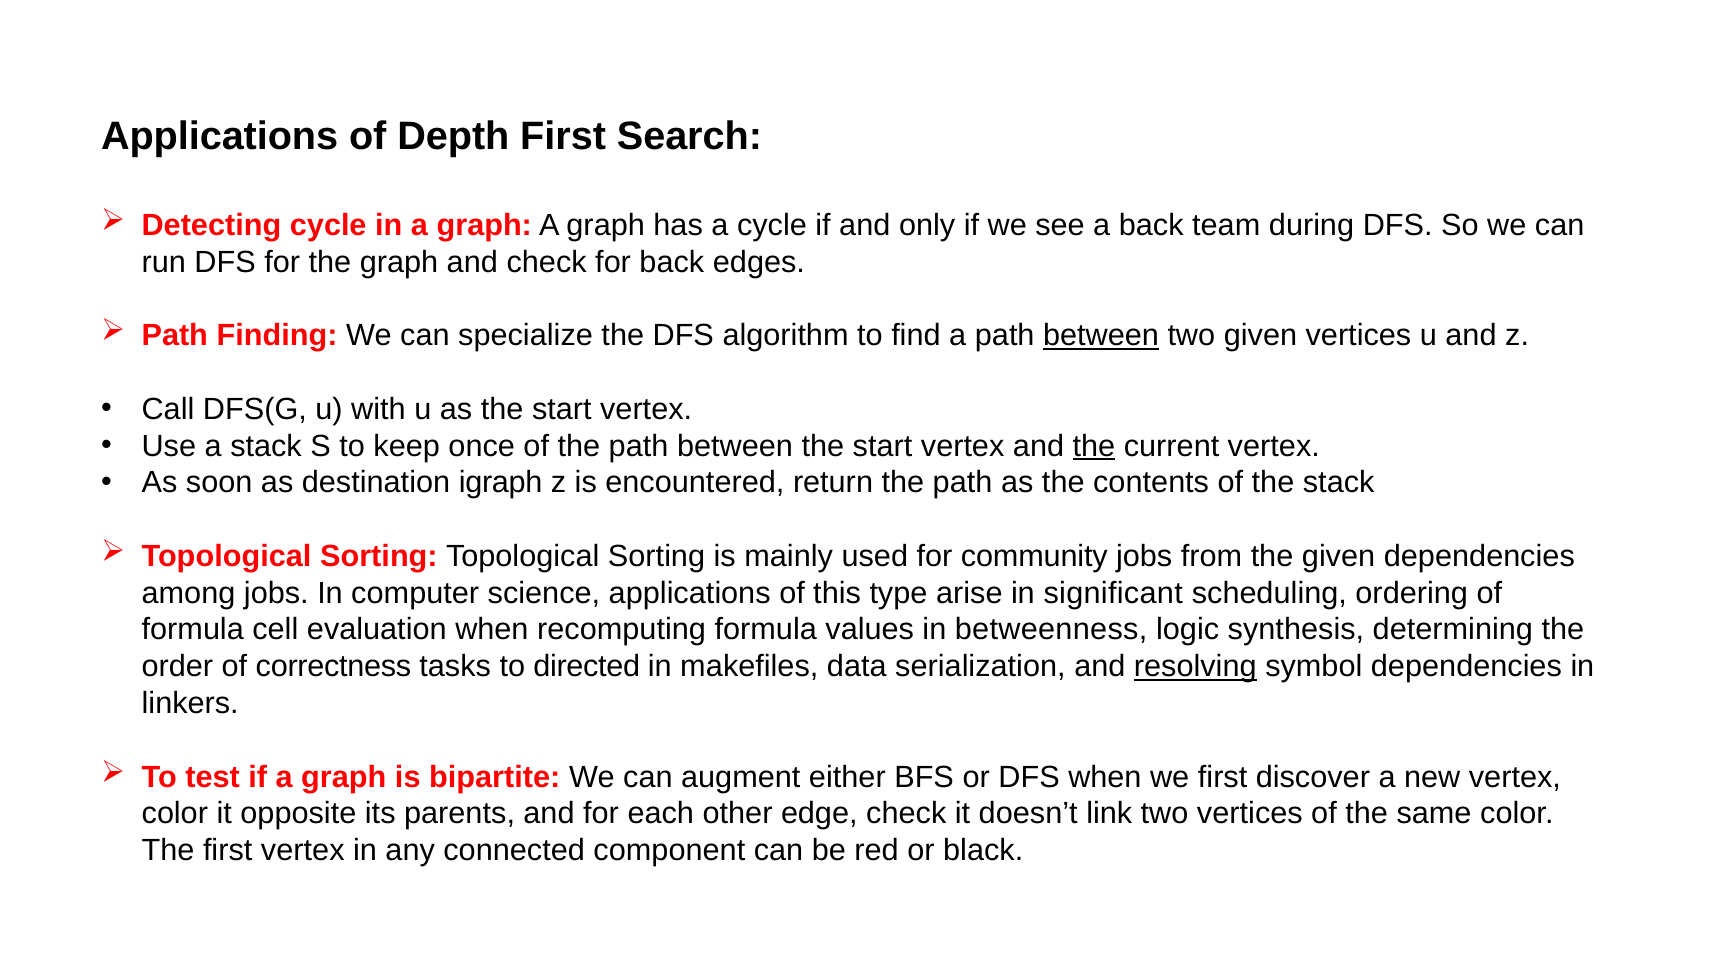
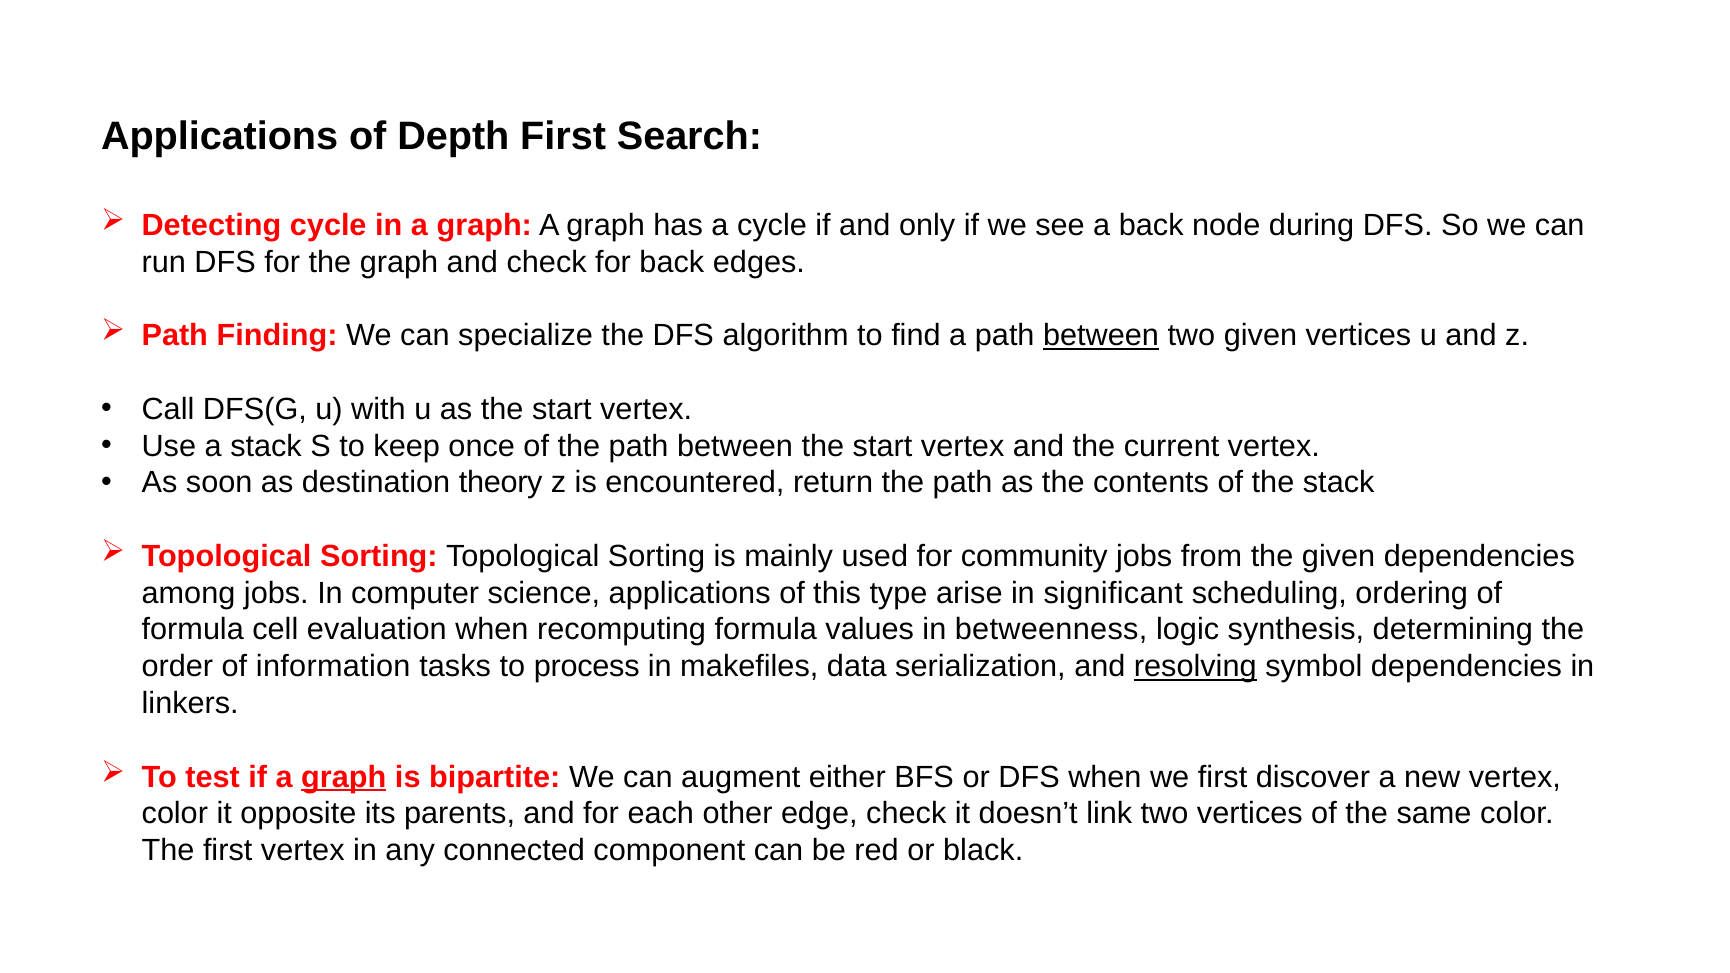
team: team -> node
the at (1094, 446) underline: present -> none
igraph: igraph -> theory
correctness: correctness -> information
directed: directed -> process
graph at (344, 777) underline: none -> present
